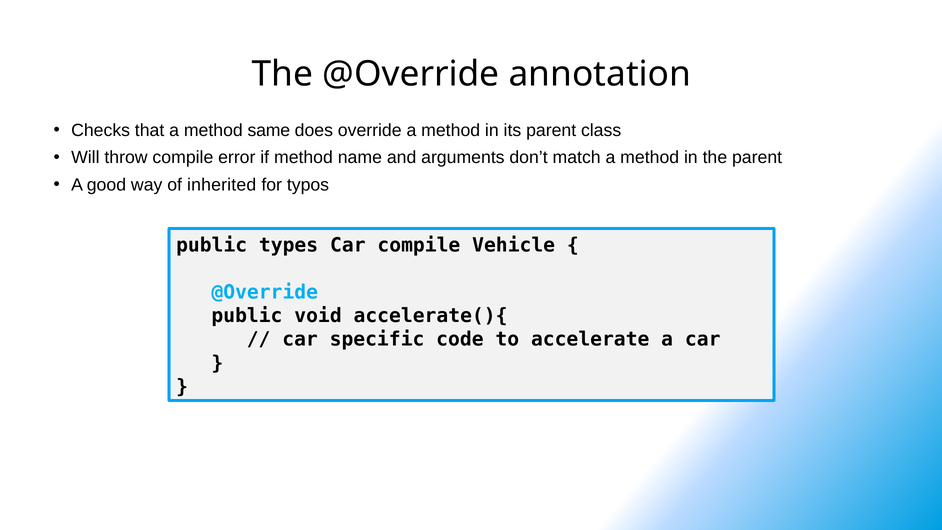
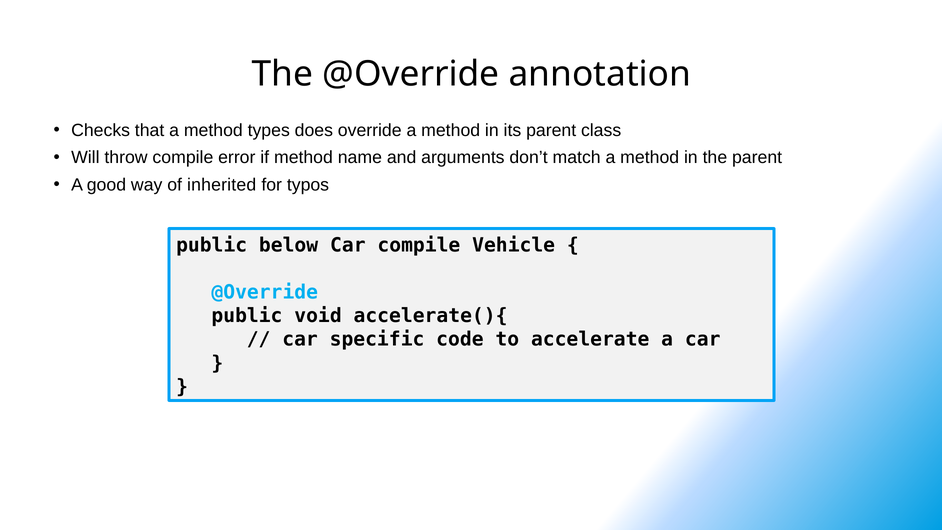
same: same -> types
types: types -> below
